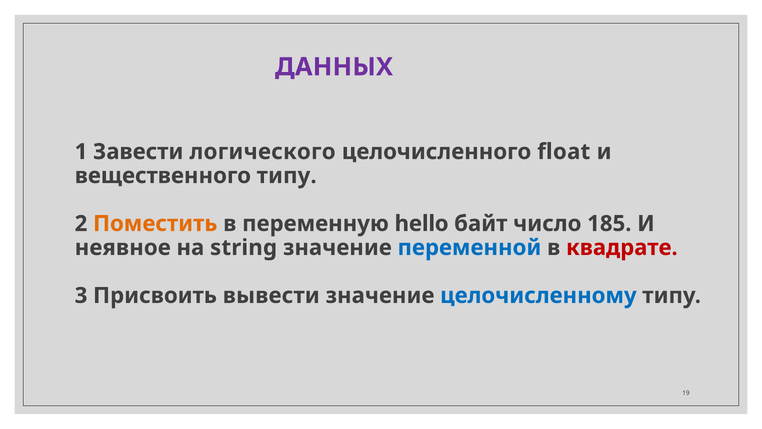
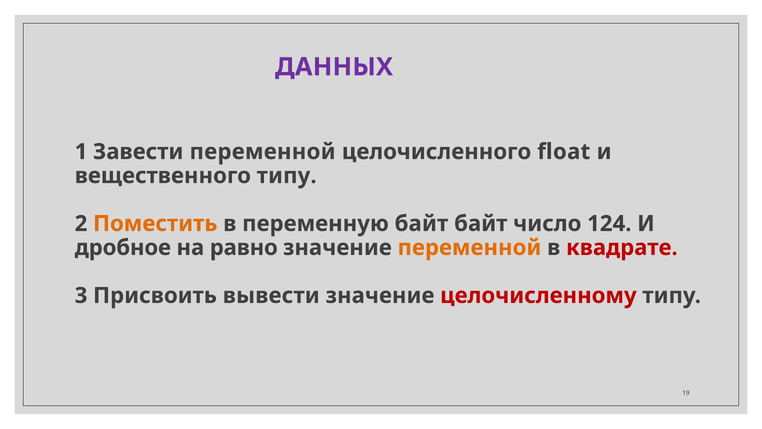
Завести логического: логического -> переменной
переменную hello: hello -> байт
185: 185 -> 124
неявное: неявное -> дробное
string: string -> равно
переменной at (469, 247) colour: blue -> orange
целочисленному colour: blue -> red
